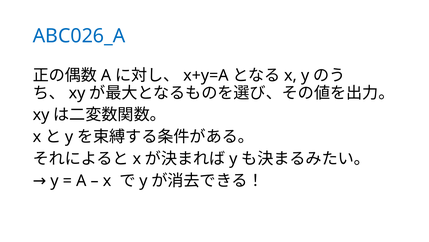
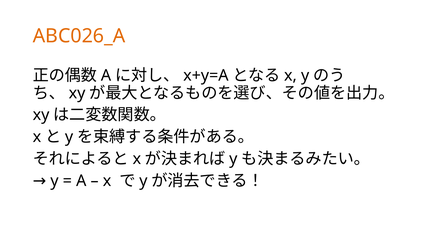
ABC026_A colour: blue -> orange
